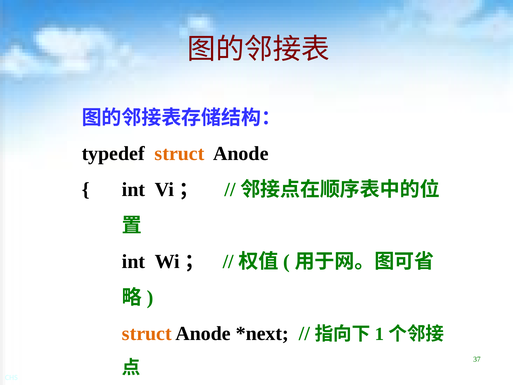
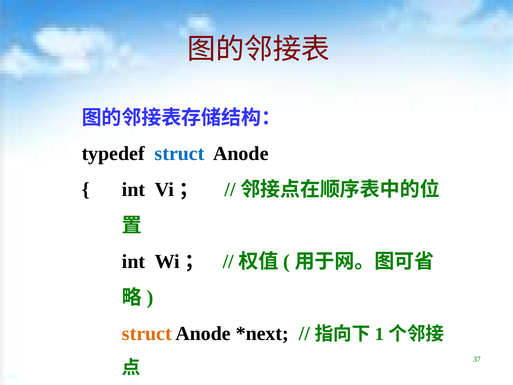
struct at (180, 154) colour: orange -> blue
